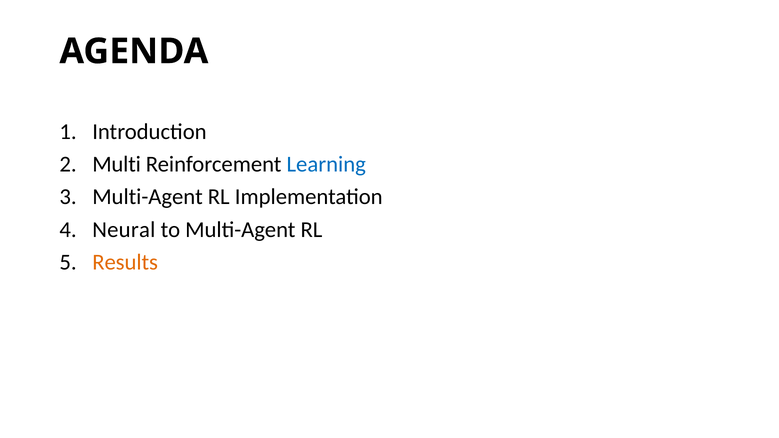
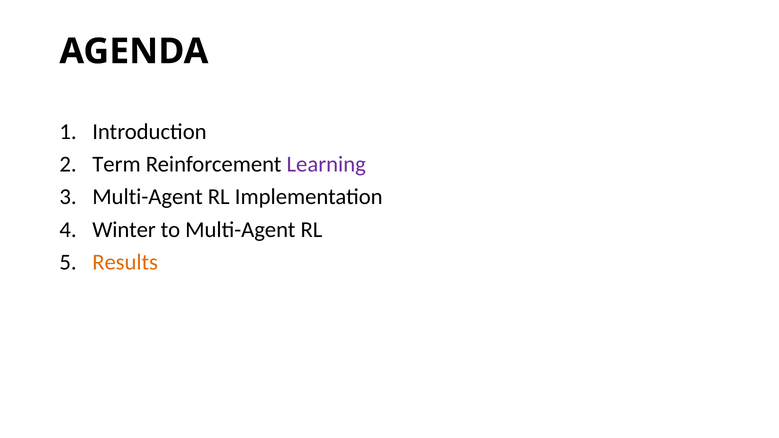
Multi: Multi -> Term
Learning colour: blue -> purple
Neural: Neural -> Winter
